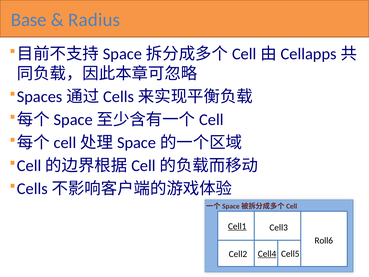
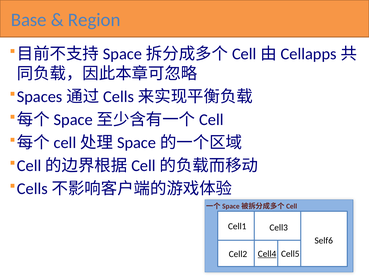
Radius: Radius -> Region
Cell1 underline: present -> none
Roll6: Roll6 -> Self6
